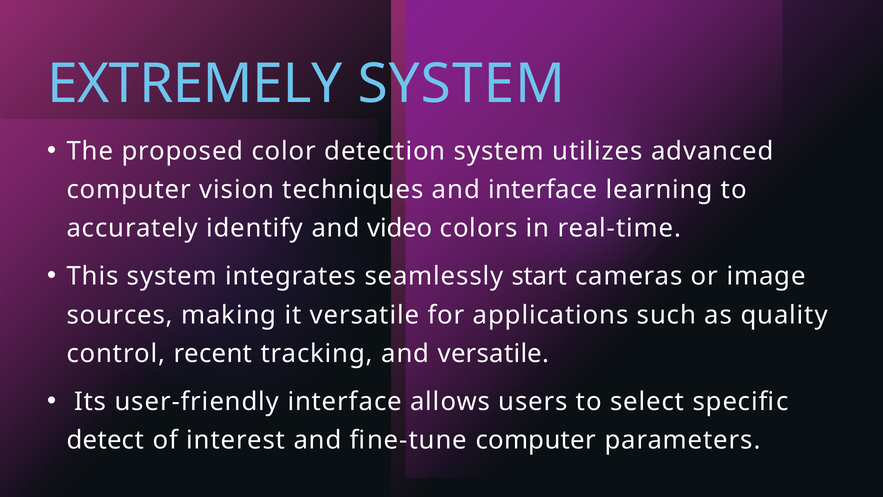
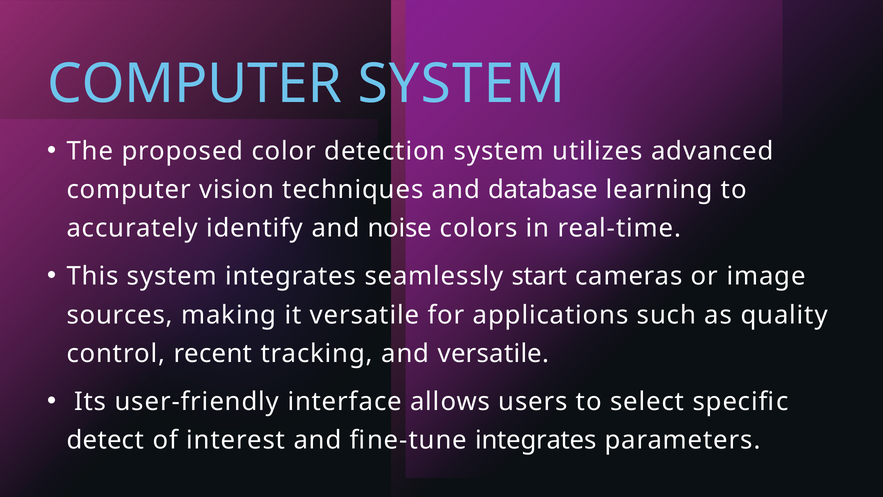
EXTREMELY at (195, 84): EXTREMELY -> COMPUTER
and interface: interface -> database
video: video -> noise
fine-tune computer: computer -> integrates
